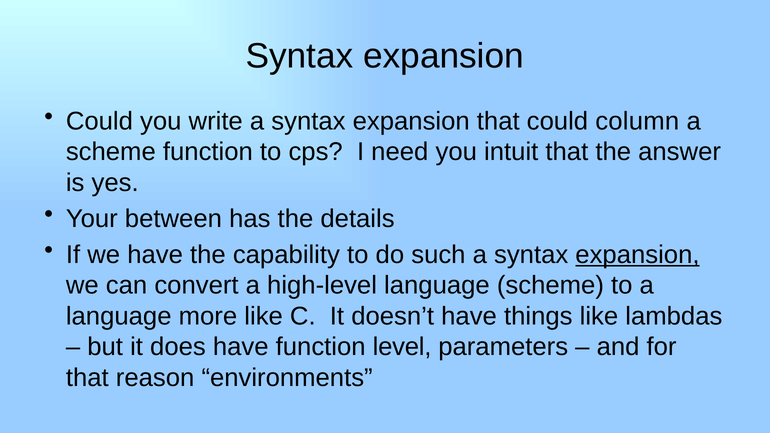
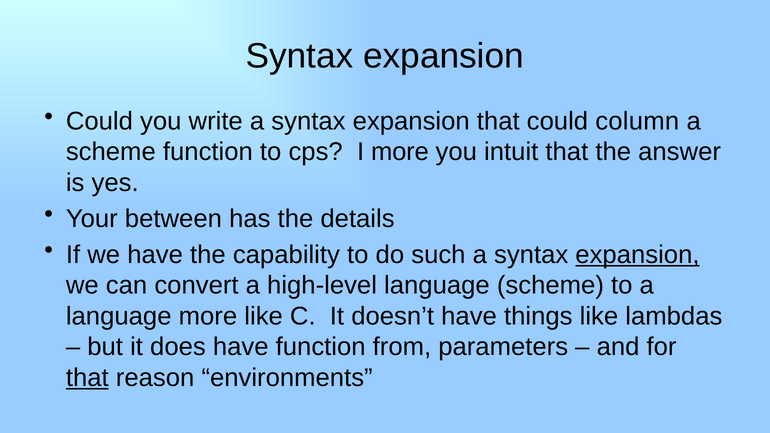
I need: need -> more
level: level -> from
that at (87, 378) underline: none -> present
